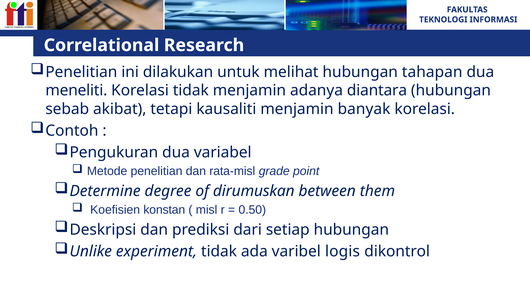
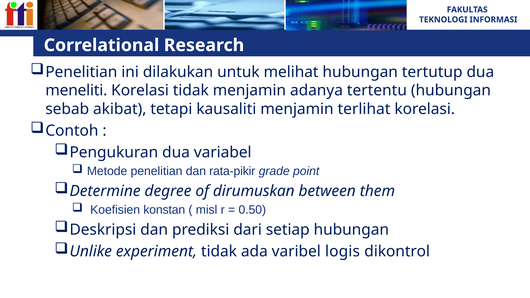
tahapan: tahapan -> tertutup
diantara: diantara -> tertentu
banyak: banyak -> terlihat
rata-misl: rata-misl -> rata-pikir
